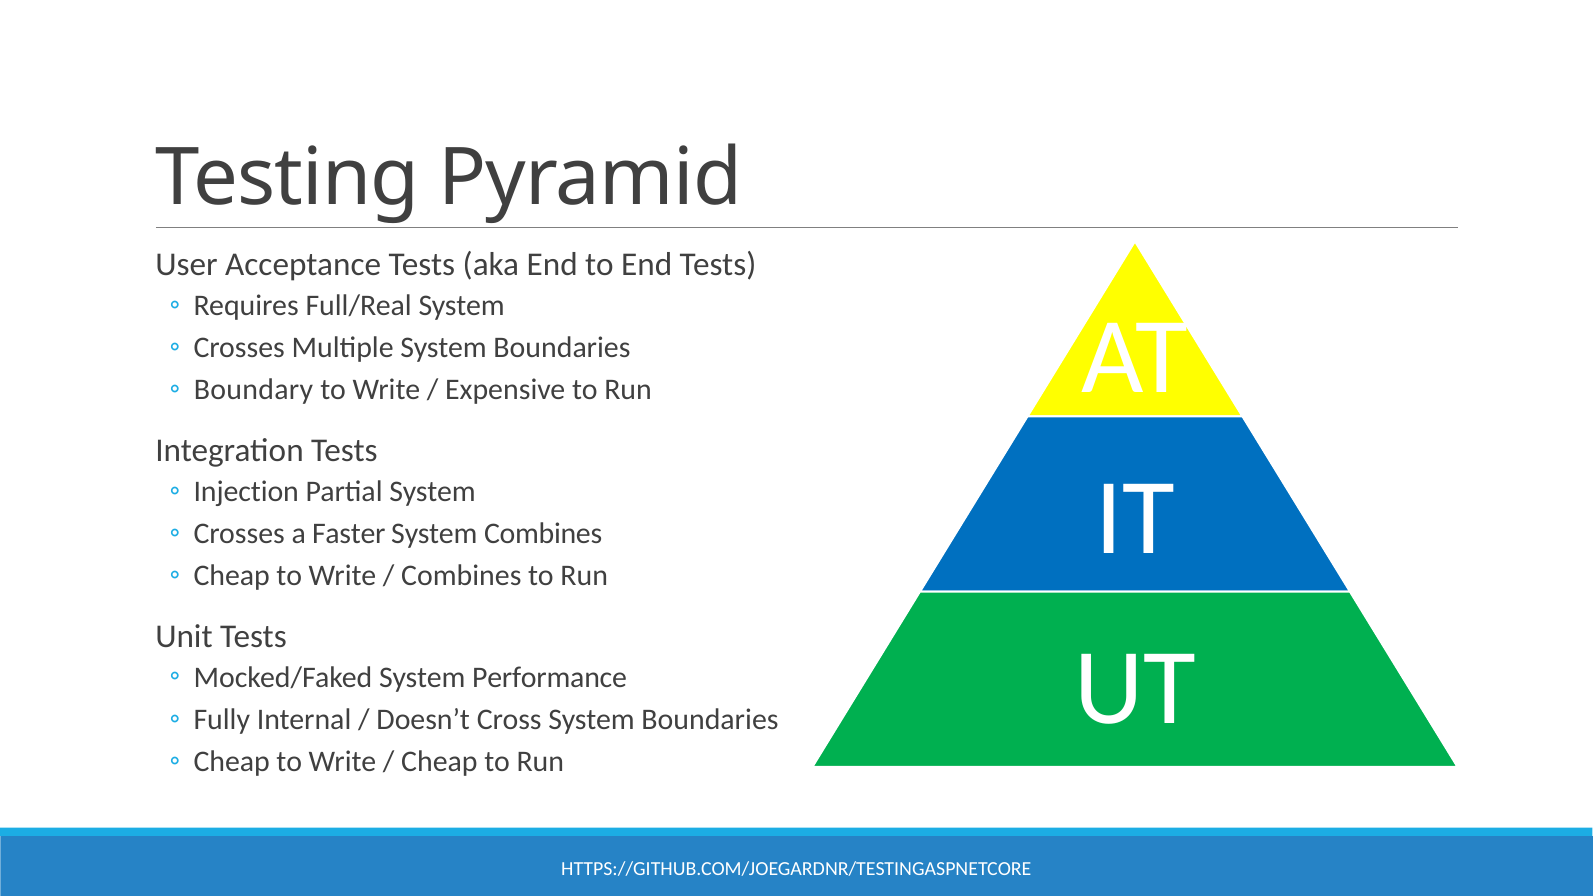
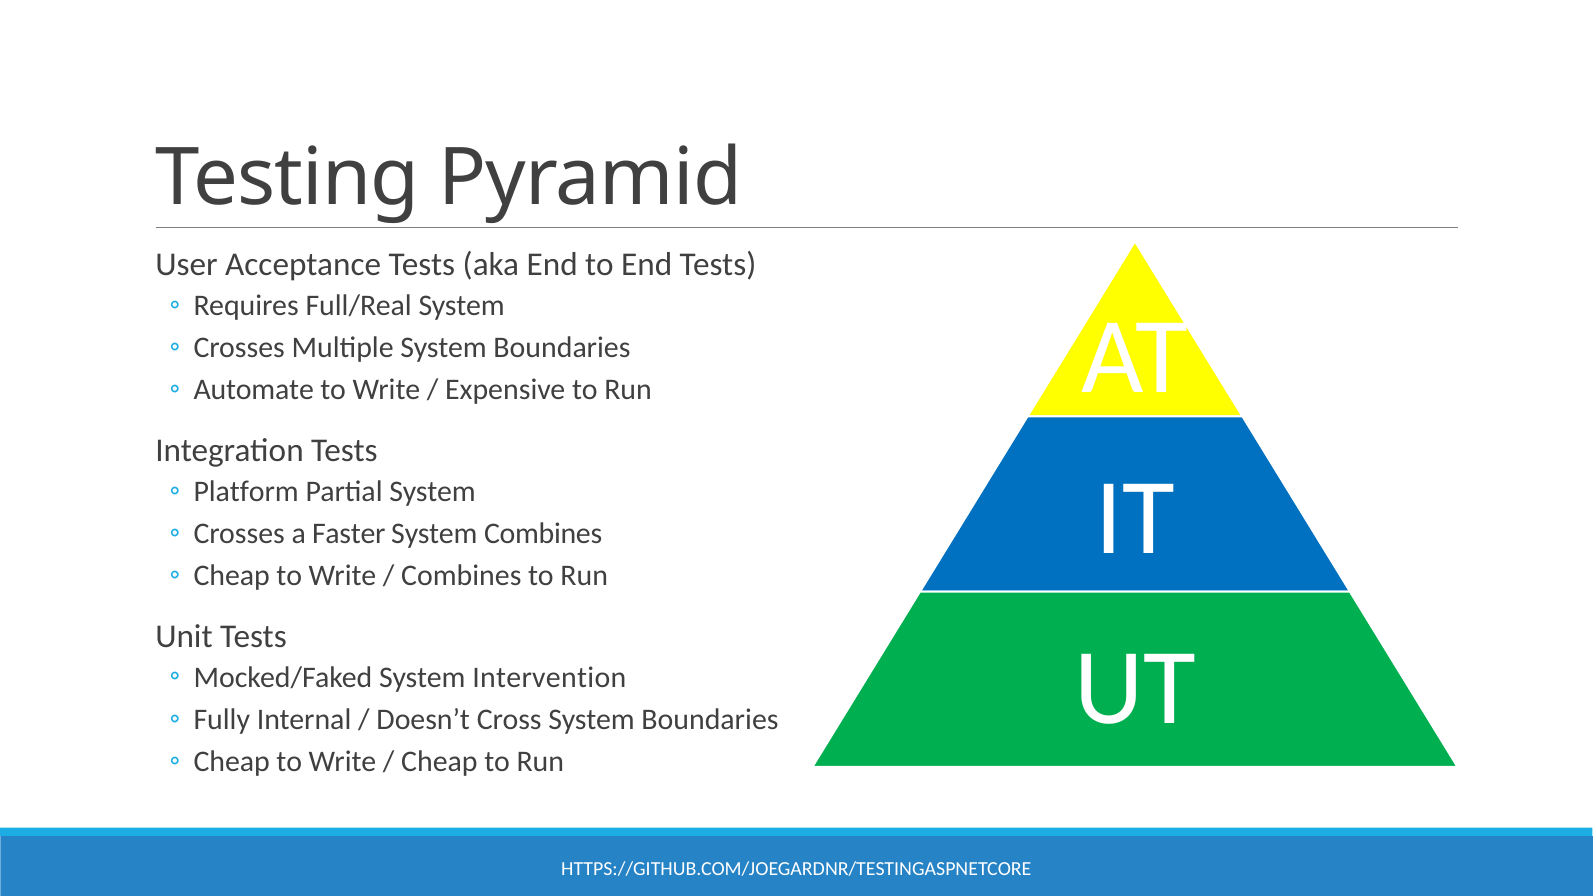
Boundary: Boundary -> Automate
Injection: Injection -> Platform
Performance: Performance -> Intervention
